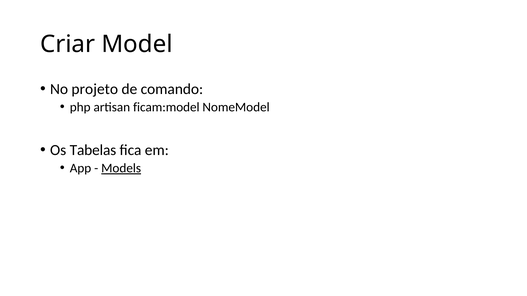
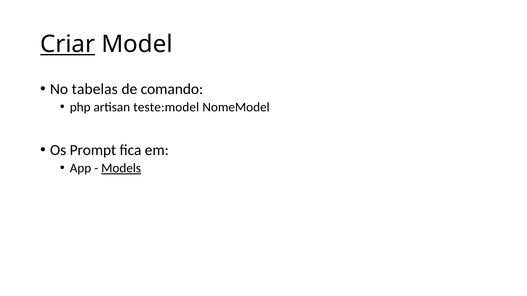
Criar underline: none -> present
projeto: projeto -> tabelas
ficam:model: ficam:model -> teste:model
Tabelas: Tabelas -> Prompt
